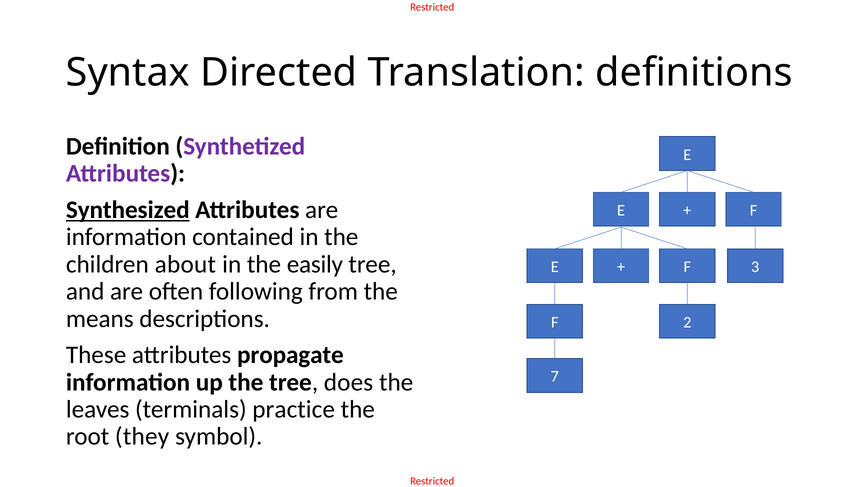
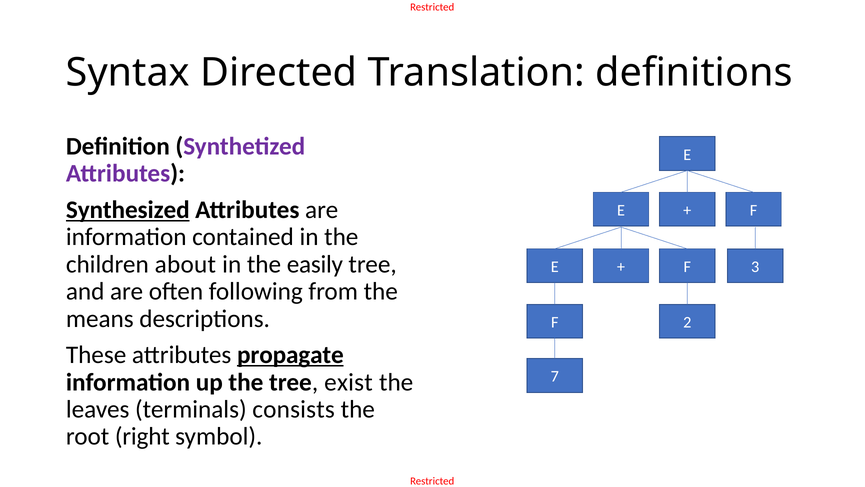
propagate underline: none -> present
does: does -> exist
practice: practice -> consists
they: they -> right
